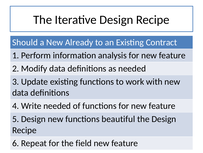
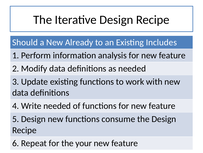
Contract: Contract -> Includes
beautiful: beautiful -> consume
field: field -> your
